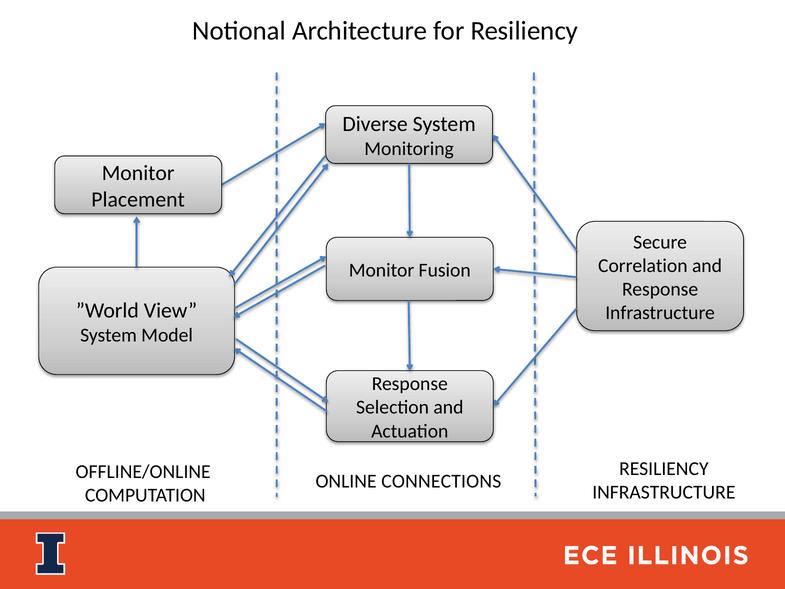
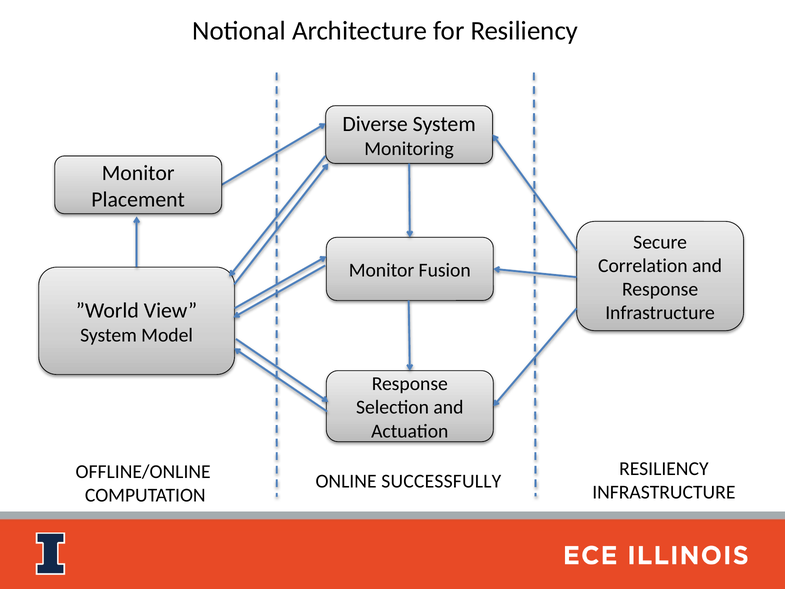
CONNECTIONS: CONNECTIONS -> SUCCESSFULLY
